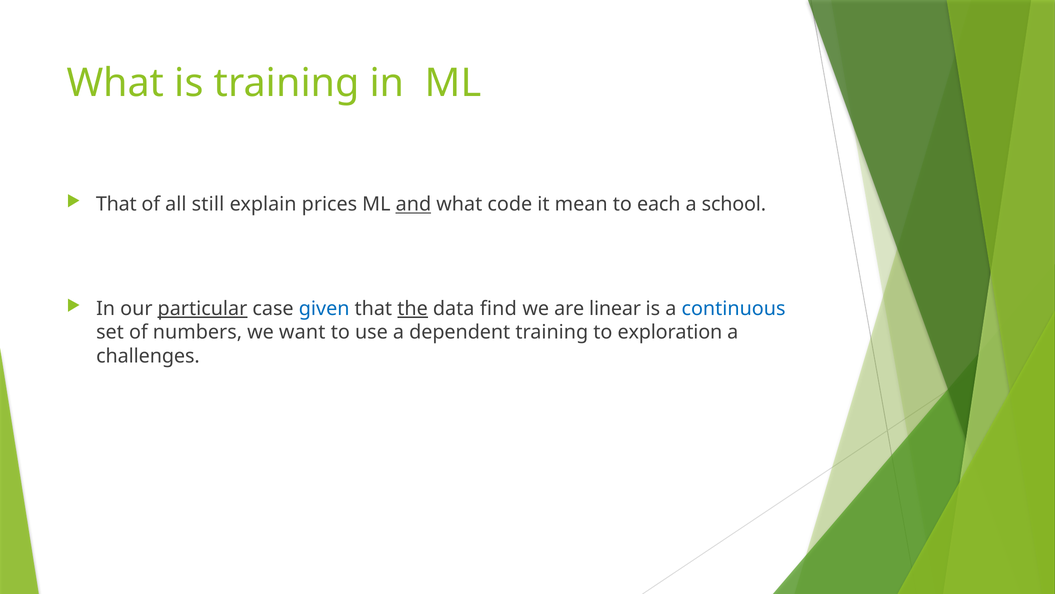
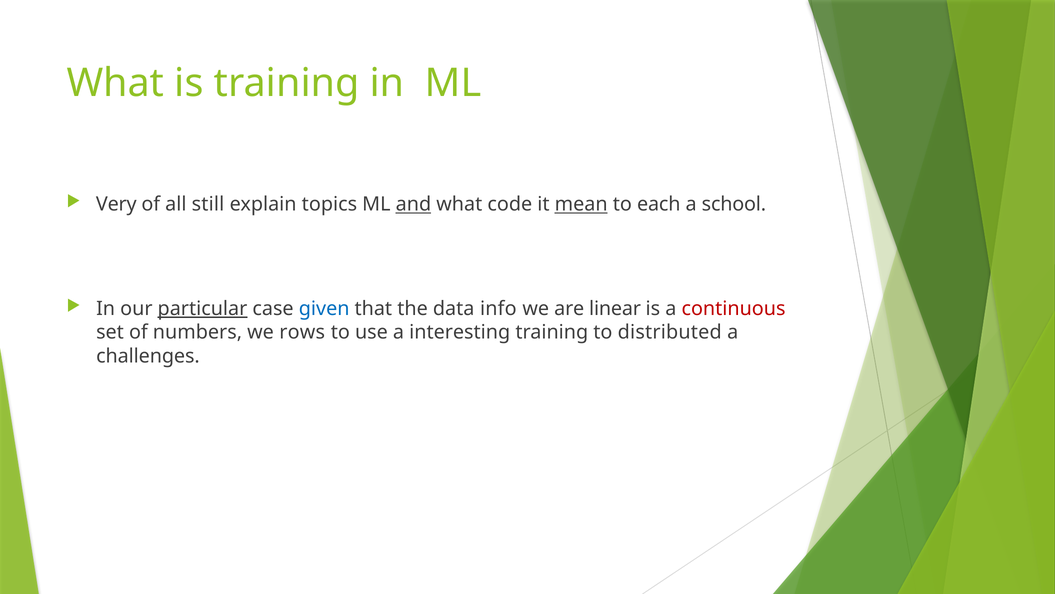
That at (116, 204): That -> Very
prices: prices -> topics
mean underline: none -> present
the underline: present -> none
find: find -> info
continuous colour: blue -> red
want: want -> rows
dependent: dependent -> interesting
exploration: exploration -> distributed
